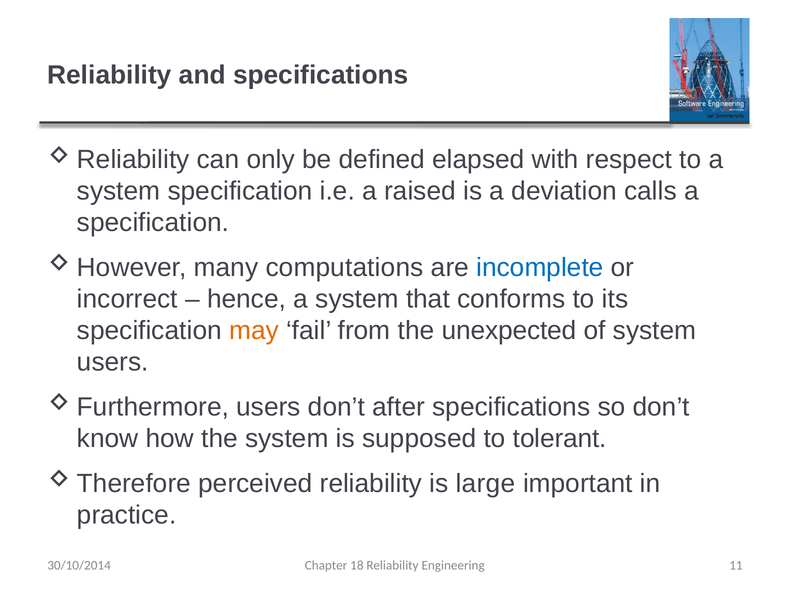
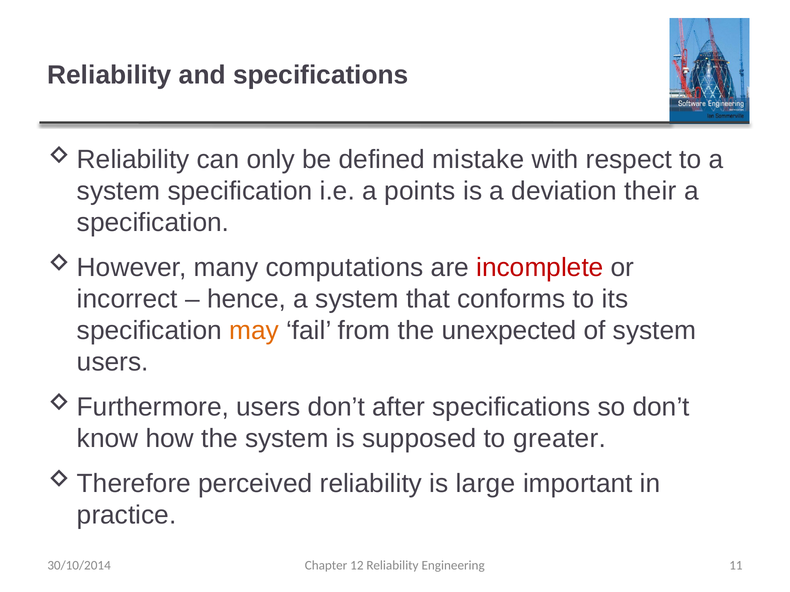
elapsed: elapsed -> mistake
raised: raised -> points
calls: calls -> their
incomplete colour: blue -> red
tolerant: tolerant -> greater
18: 18 -> 12
